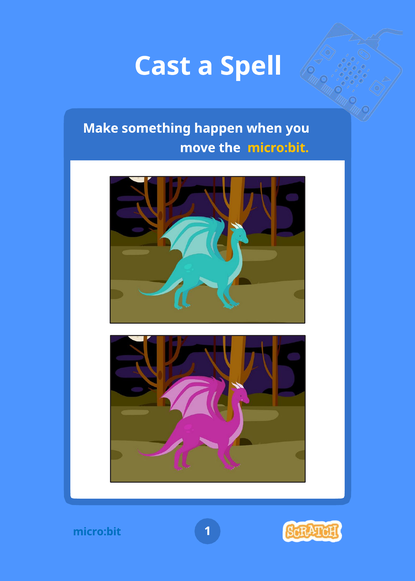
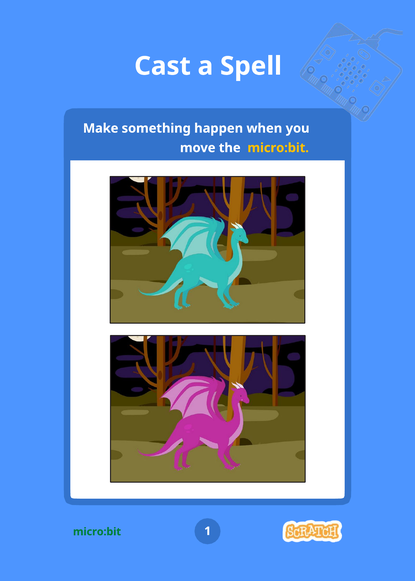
micro:bit at (97, 532) colour: blue -> green
